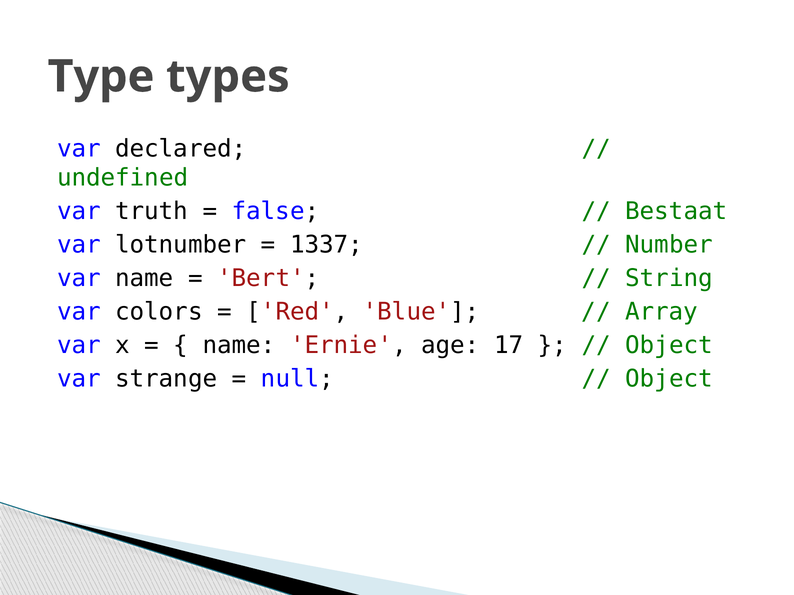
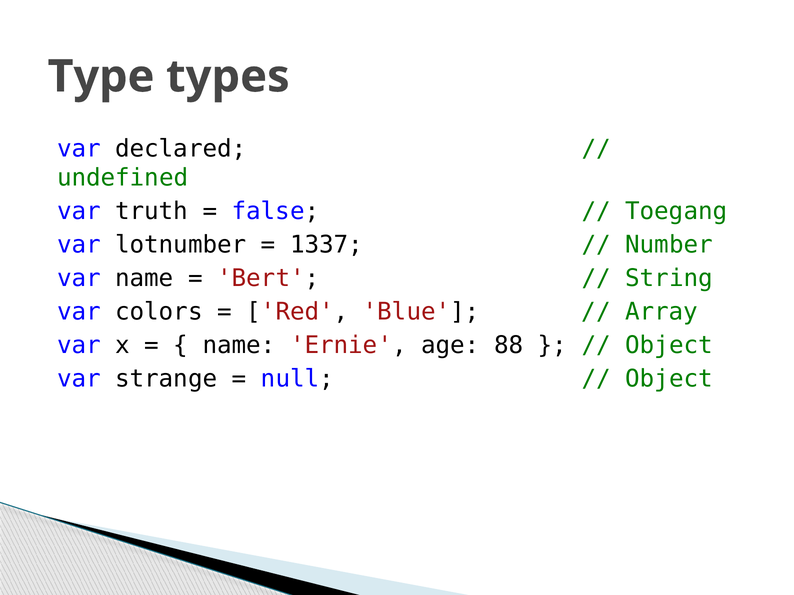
Bestaat: Bestaat -> Toegang
17: 17 -> 88
